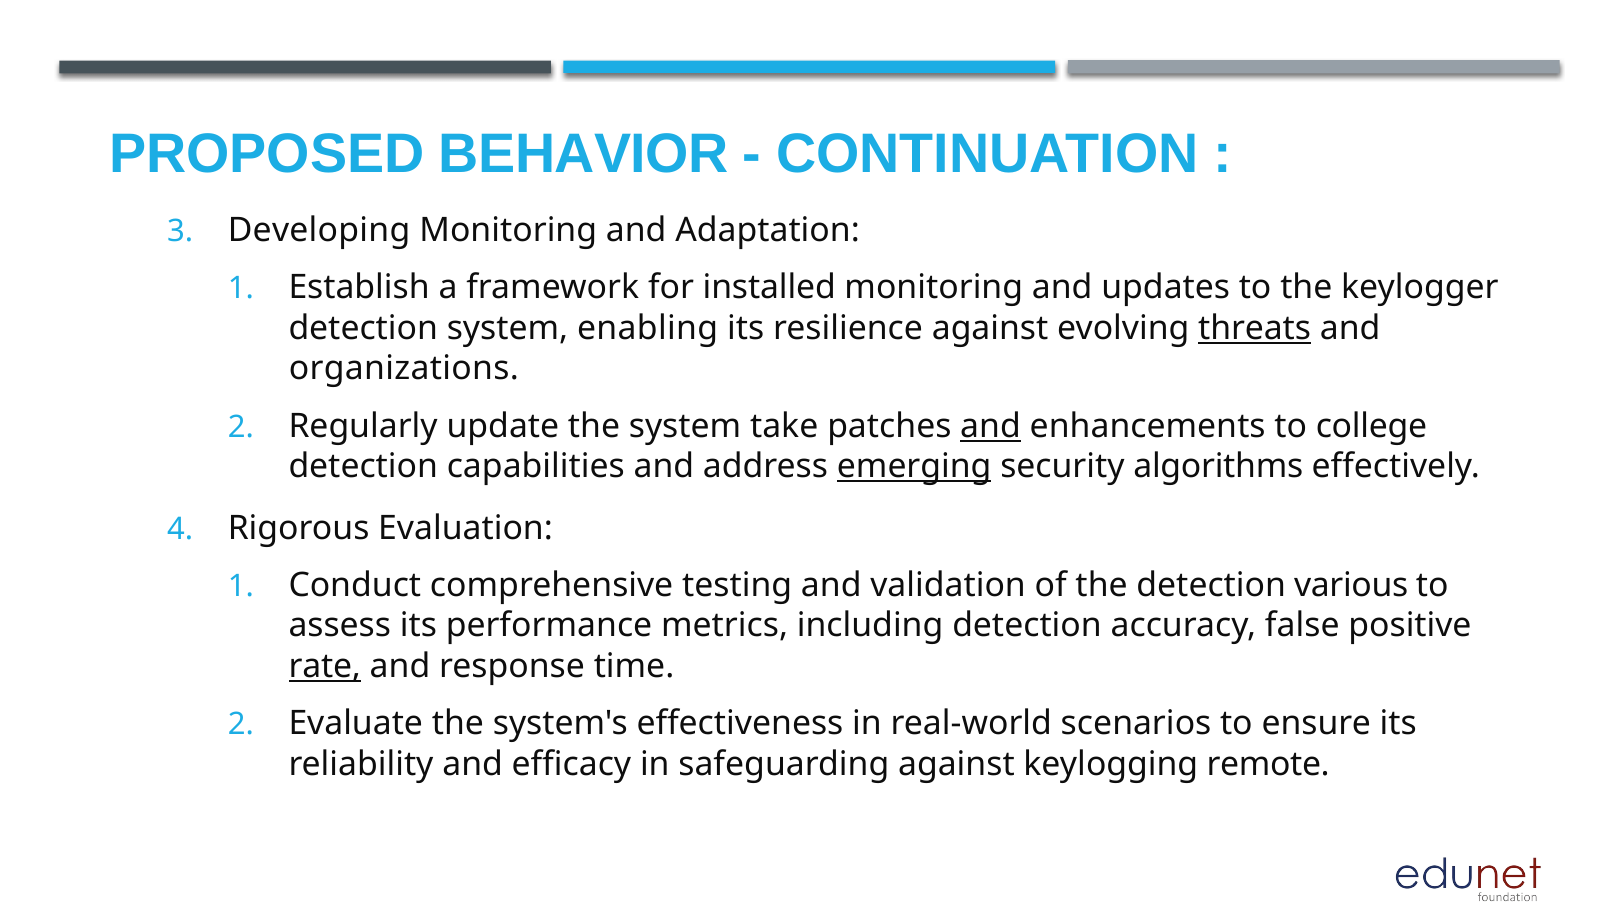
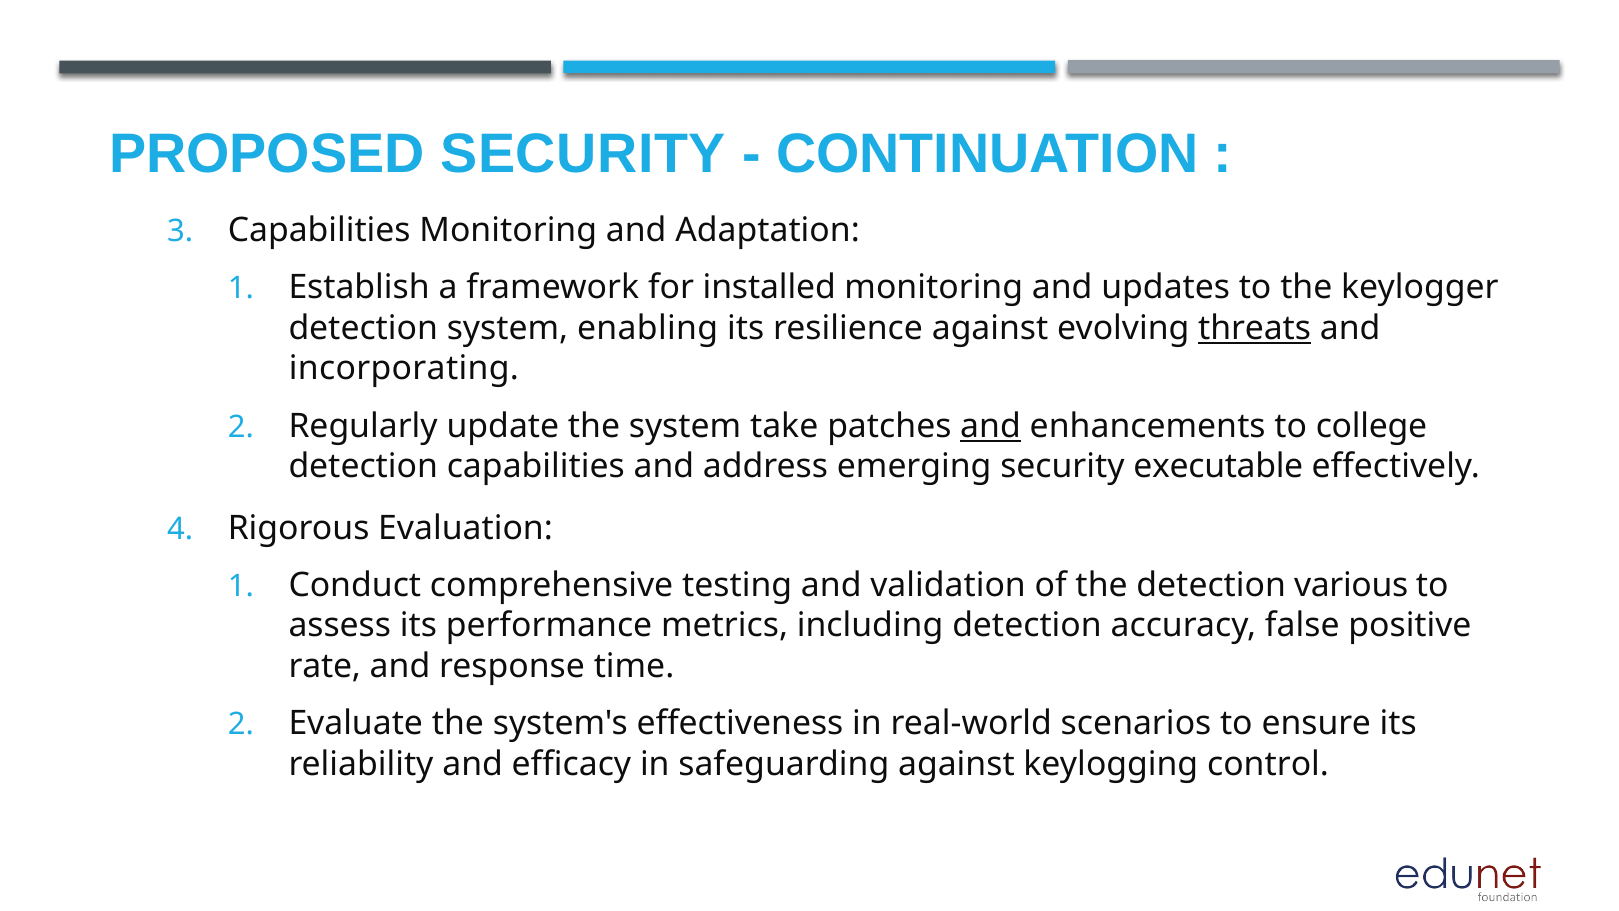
PROPOSED BEHAVIOR: BEHAVIOR -> SECURITY
Developing at (319, 230): Developing -> Capabilities
organizations: organizations -> incorporating
emerging underline: present -> none
algorithms: algorithms -> executable
rate underline: present -> none
remote: remote -> control
